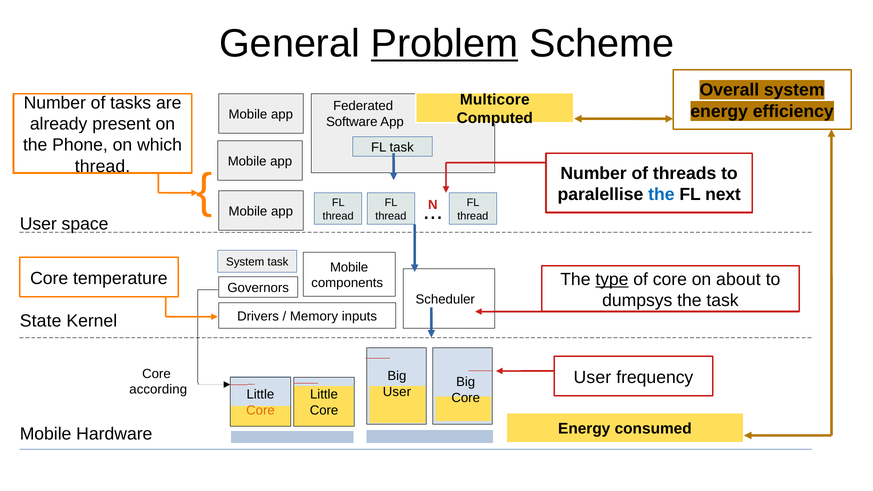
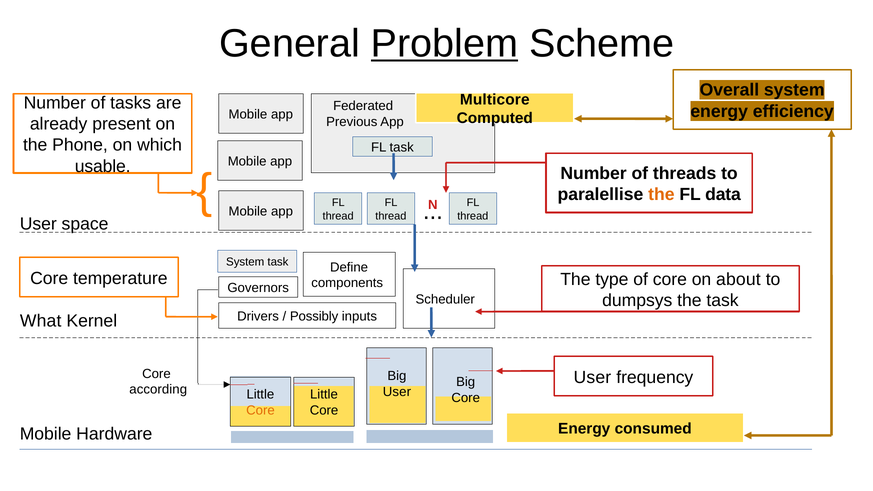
Software: Software -> Previous
thread at (103, 166): thread -> usable
the at (661, 195) colour: blue -> orange
next: next -> data
task Mobile: Mobile -> Define
type underline: present -> none
Memory: Memory -> Possibly
State: State -> What
